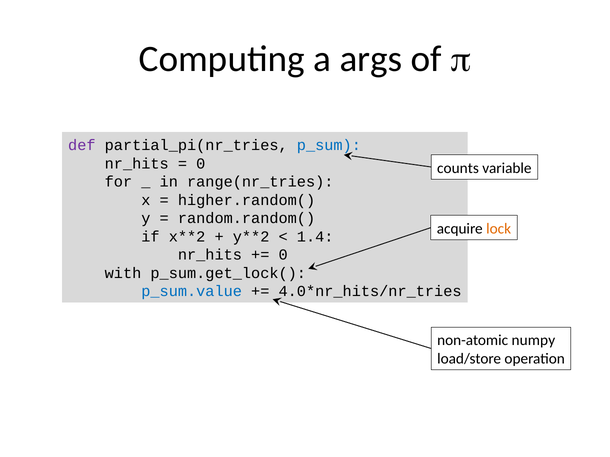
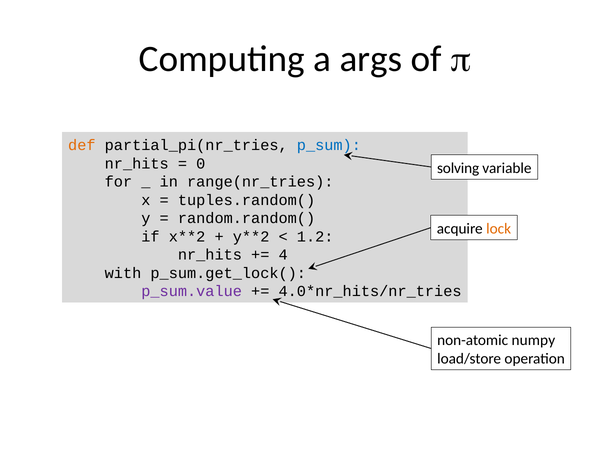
def colour: purple -> orange
counts: counts -> solving
higher.random(: higher.random( -> tuples.random(
1.4: 1.4 -> 1.2
0 at (283, 255): 0 -> 4
p_sum.value colour: blue -> purple
